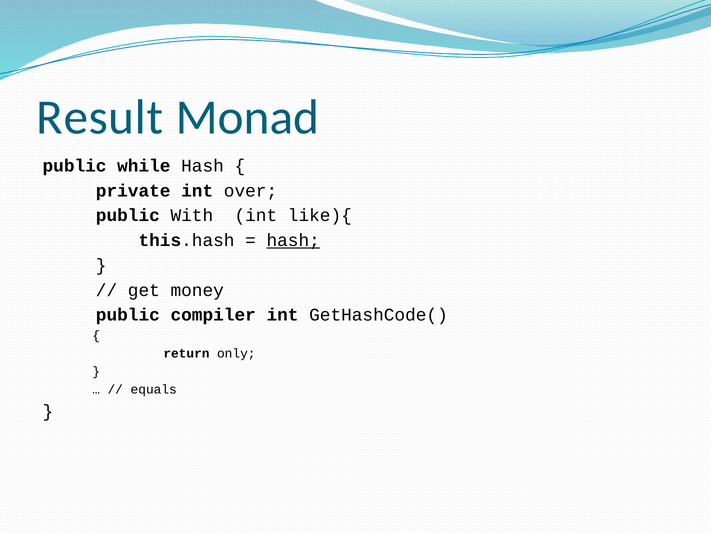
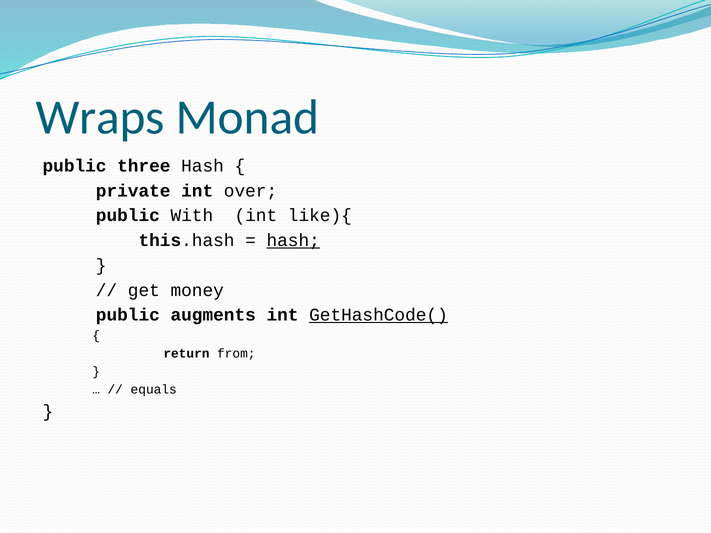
Result: Result -> Wraps
while: while -> three
compiler: compiler -> augments
GetHashCode( underline: none -> present
only: only -> from
